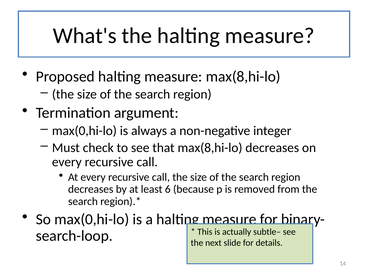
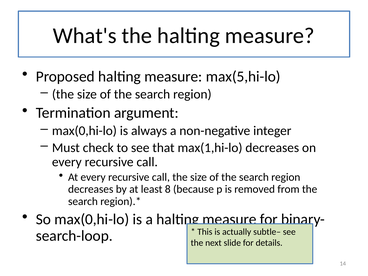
measure max(8,hi-lo: max(8,hi-lo -> max(5,hi-lo
that max(8,hi-lo: max(8,hi-lo -> max(1,hi-lo
6: 6 -> 8
